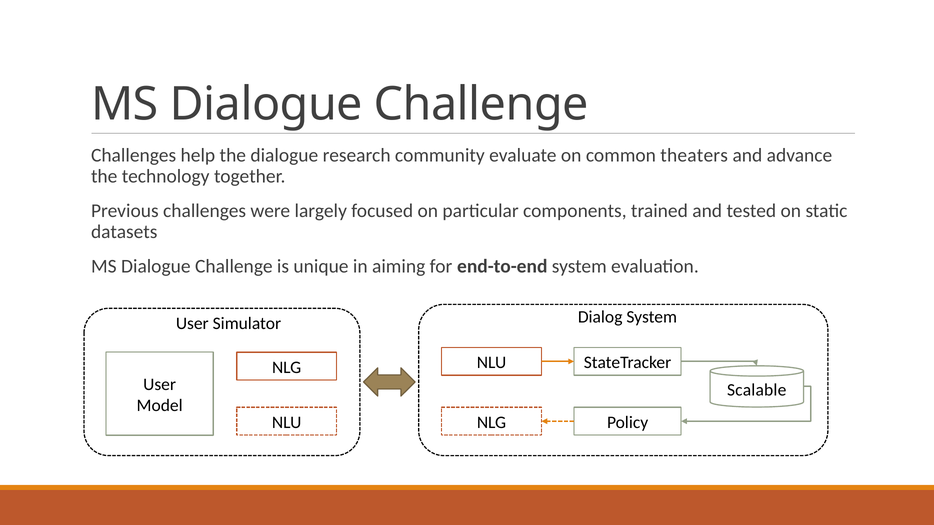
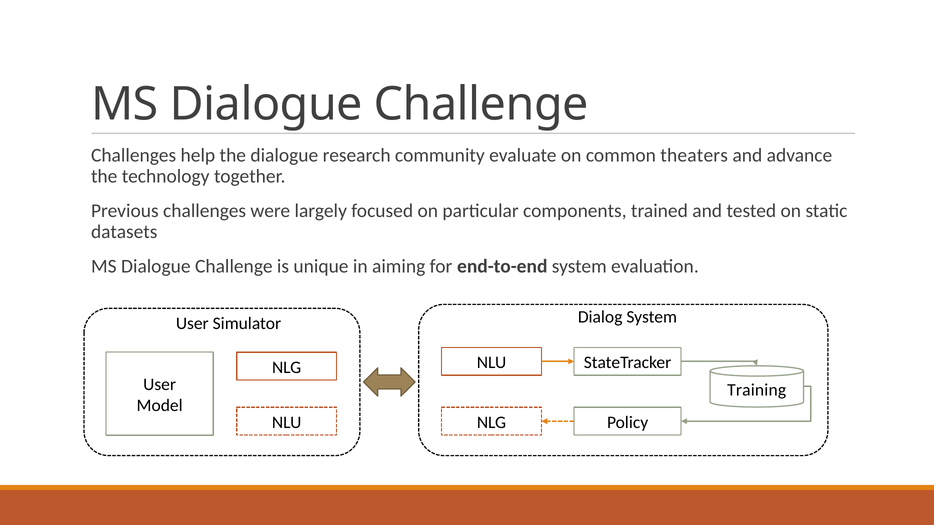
Scalable: Scalable -> Training
